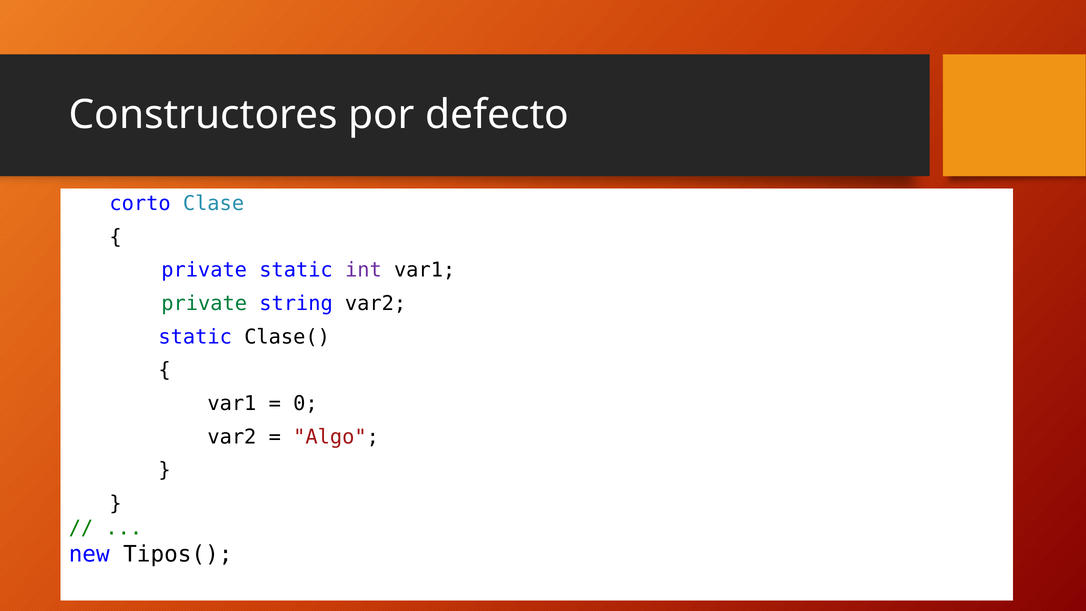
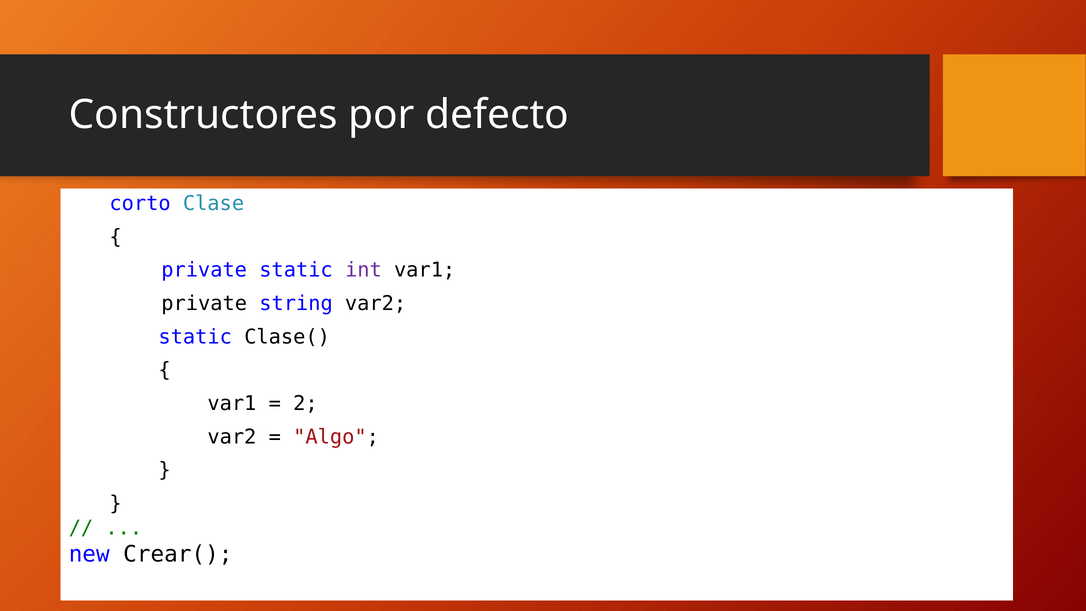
private at (204, 303) colour: green -> black
0: 0 -> 2
Tipos(: Tipos( -> Crear(
